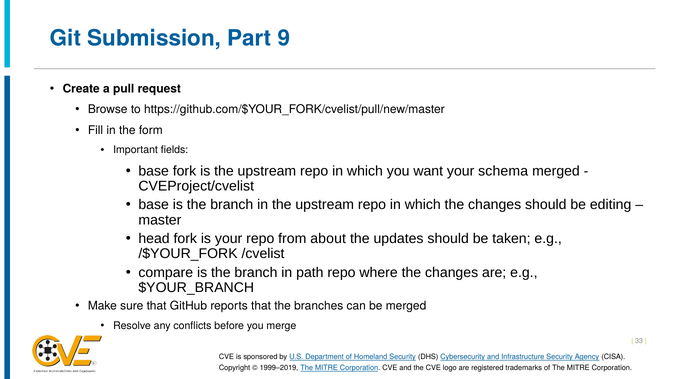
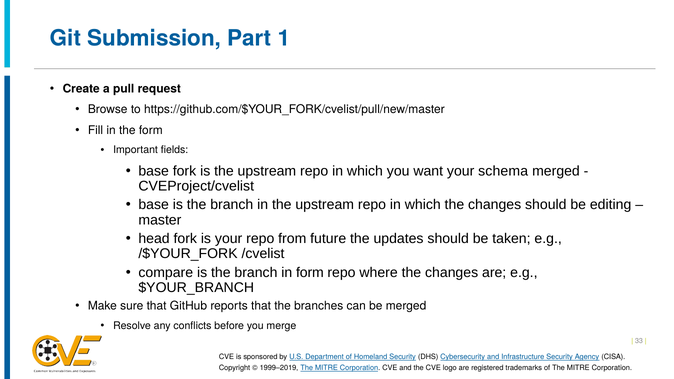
9: 9 -> 1
about: about -> future
in path: path -> form
